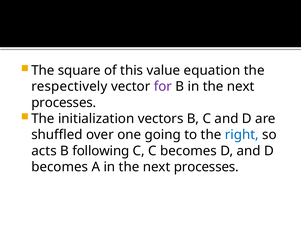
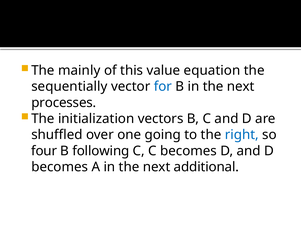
square: square -> mainly
respectively: respectively -> sequentially
for colour: purple -> blue
acts: acts -> four
processes at (206, 167): processes -> additional
